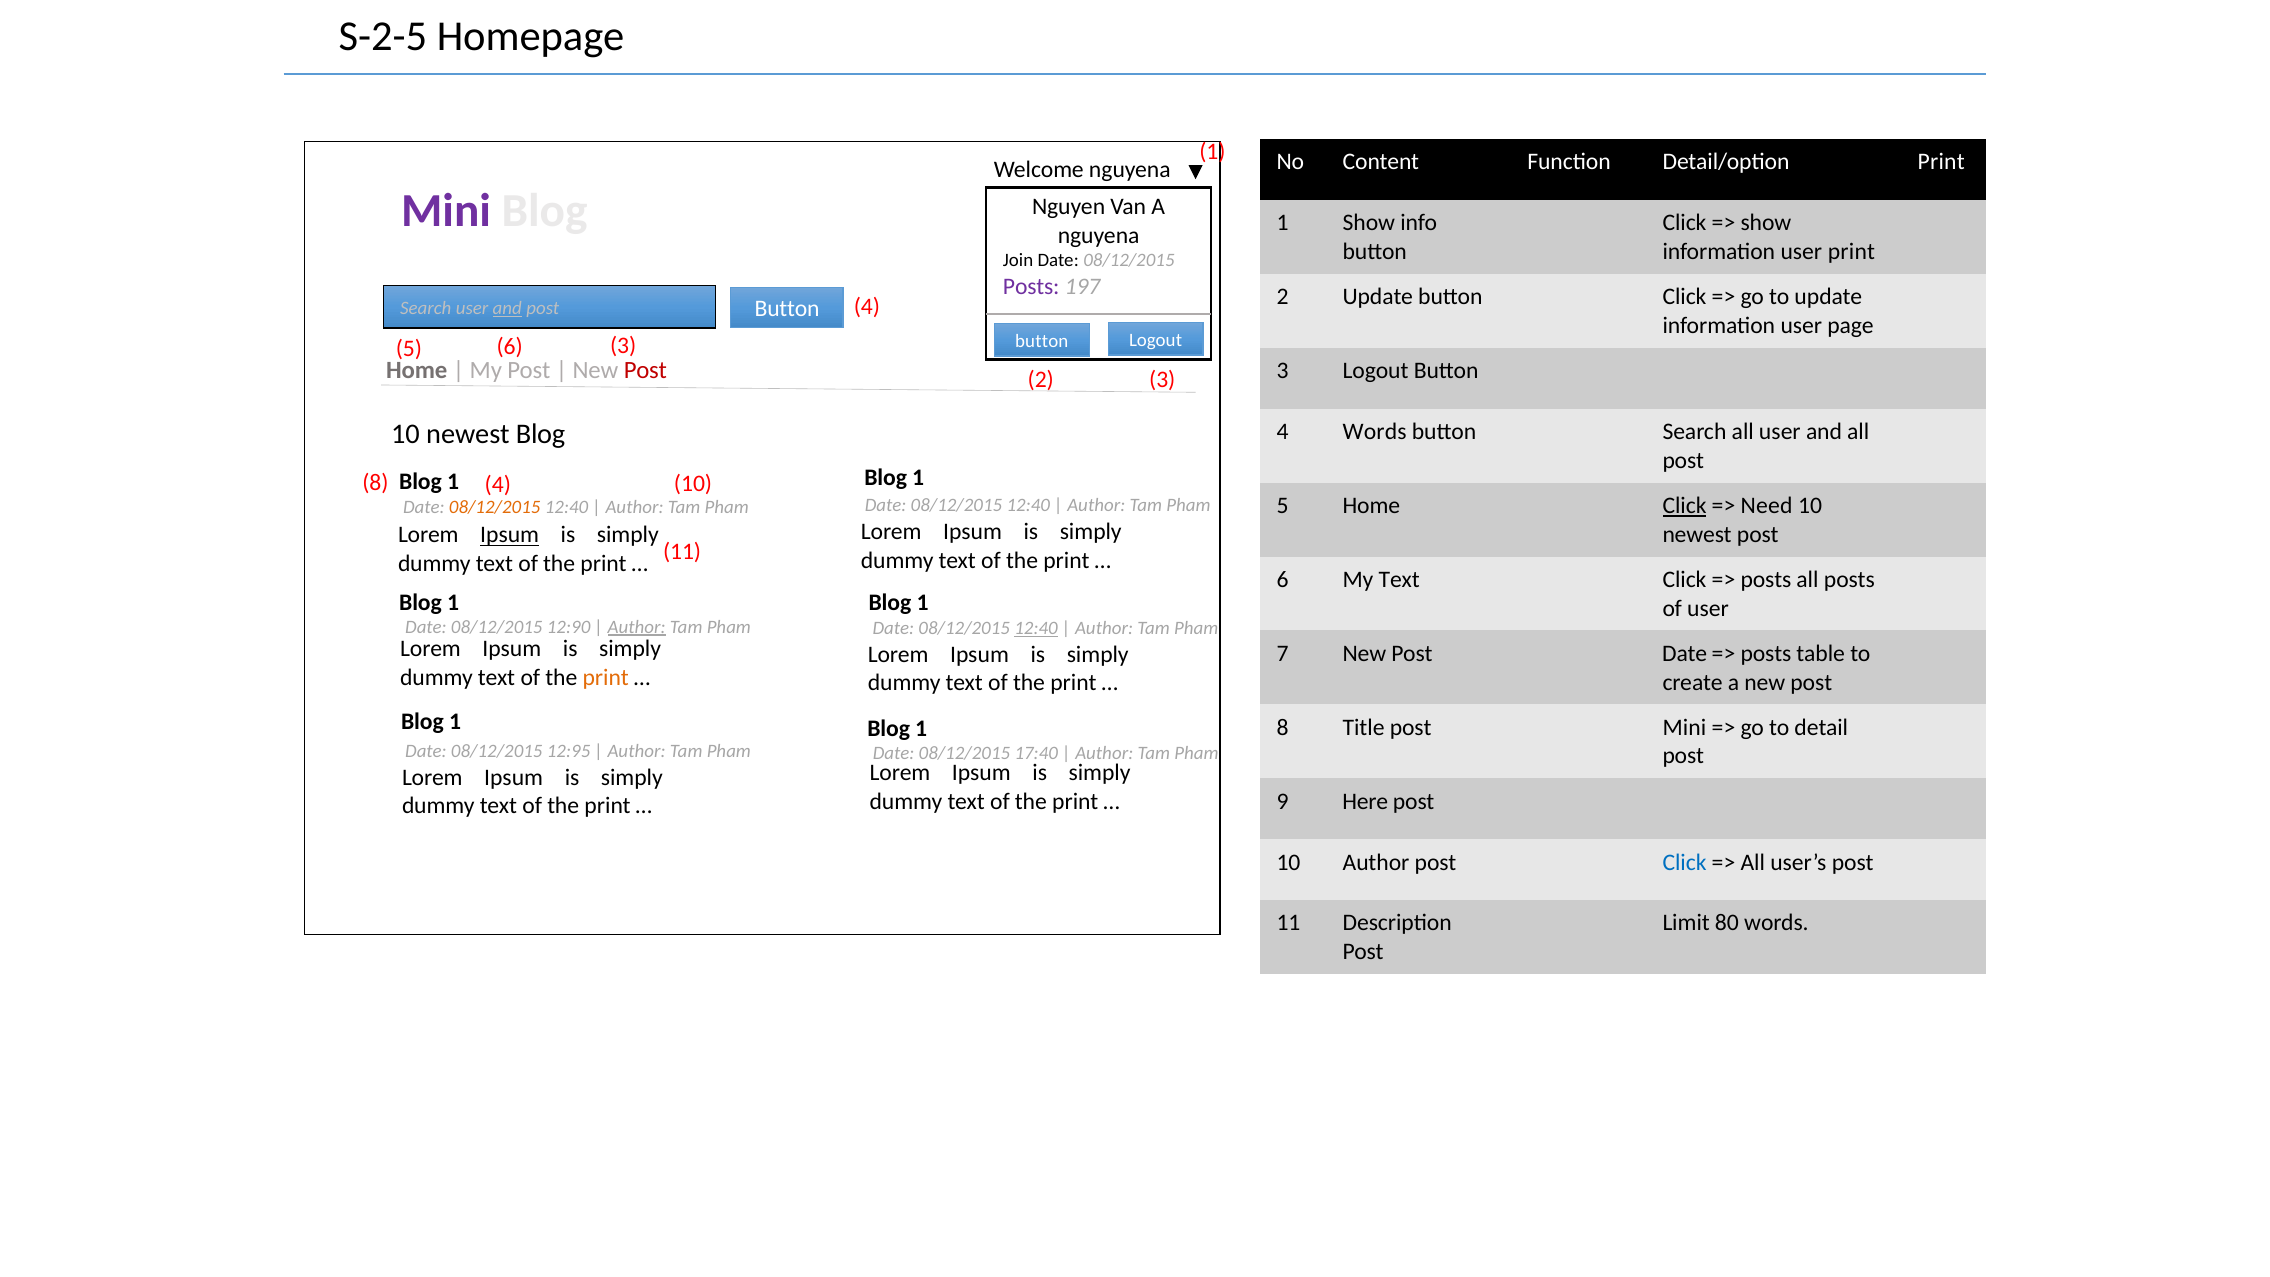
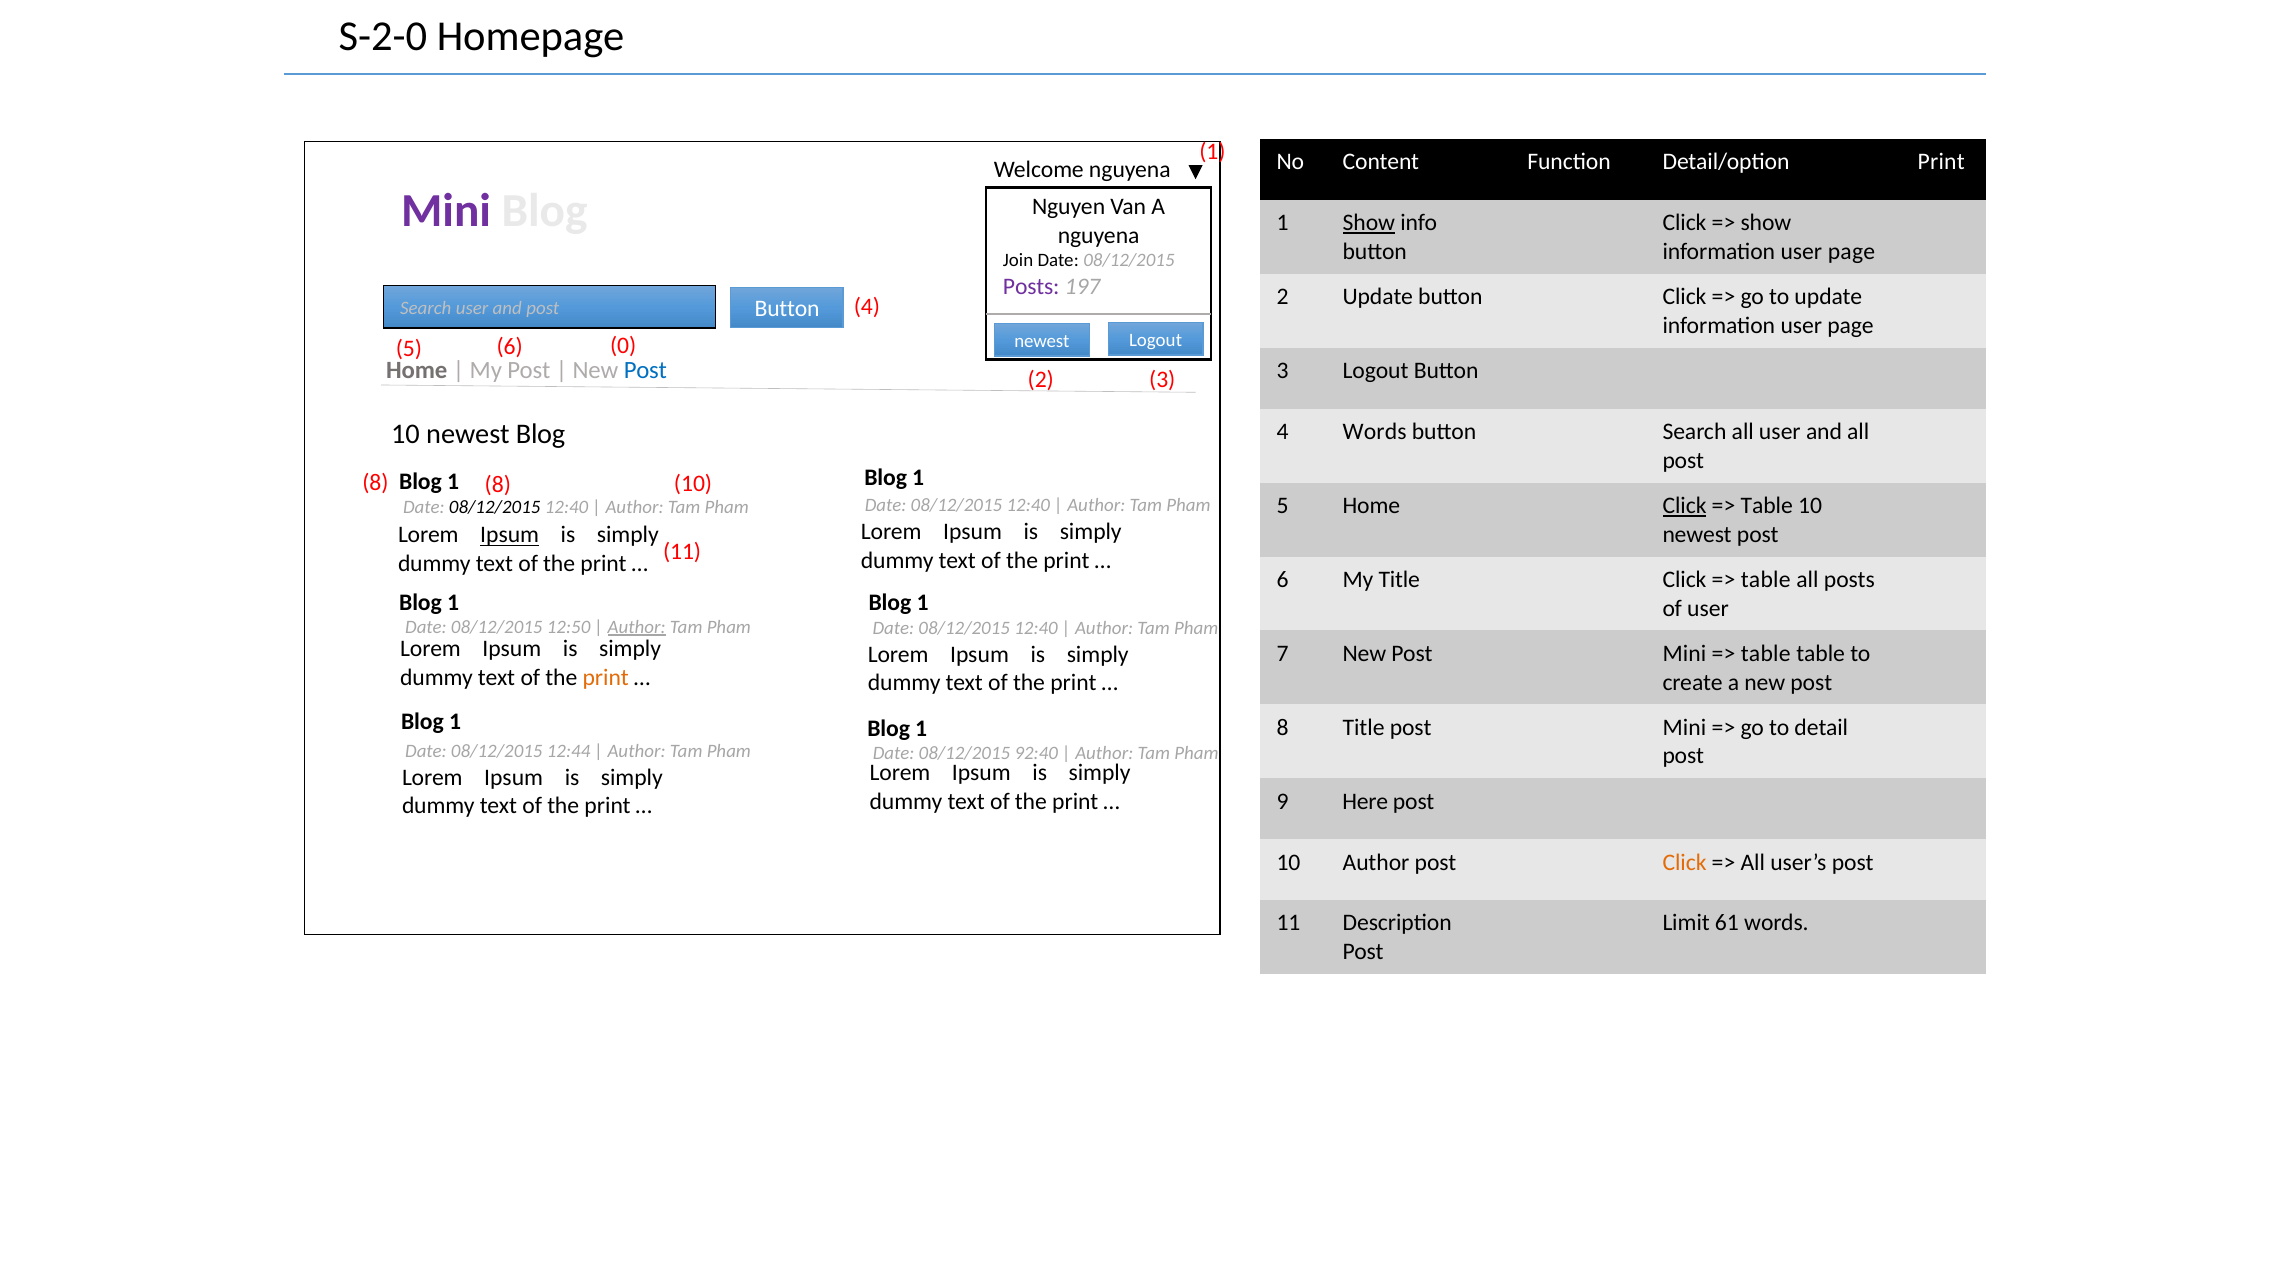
S-2-5: S-2-5 -> S-2-0
Show at (1369, 223) underline: none -> present
print at (1851, 252): print -> page
and at (507, 308) underline: present -> none
button at (1042, 341): button -> newest
5 3: 3 -> 0
Post at (645, 370) colour: red -> blue
8 4: 4 -> 8
Need at (1767, 506): Need -> Table
08/12/2015 at (495, 508) colour: orange -> black
My Text: Text -> Title
posts at (1766, 580): posts -> table
12:90: 12:90 -> 12:50
12:40 at (1036, 629) underline: present -> none
New Post Date: Date -> Mini
posts at (1766, 653): posts -> table
12:95: 12:95 -> 12:44
17:40: 17:40 -> 92:40
Click at (1685, 862) colour: blue -> orange
80: 80 -> 61
